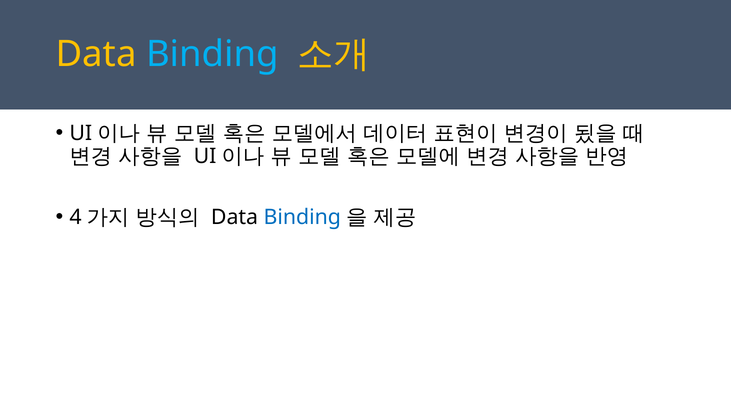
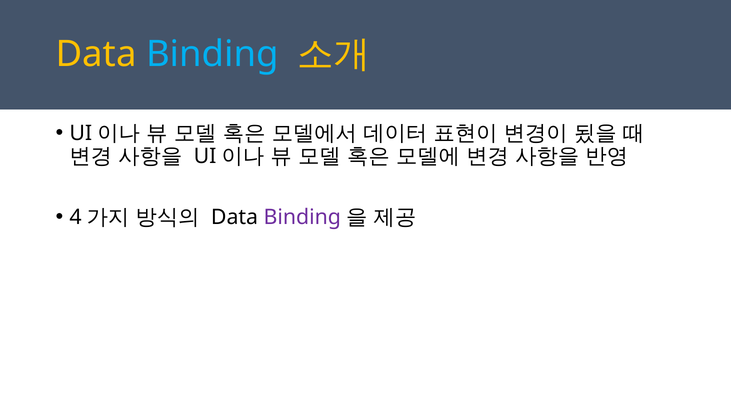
Binding at (302, 217) colour: blue -> purple
